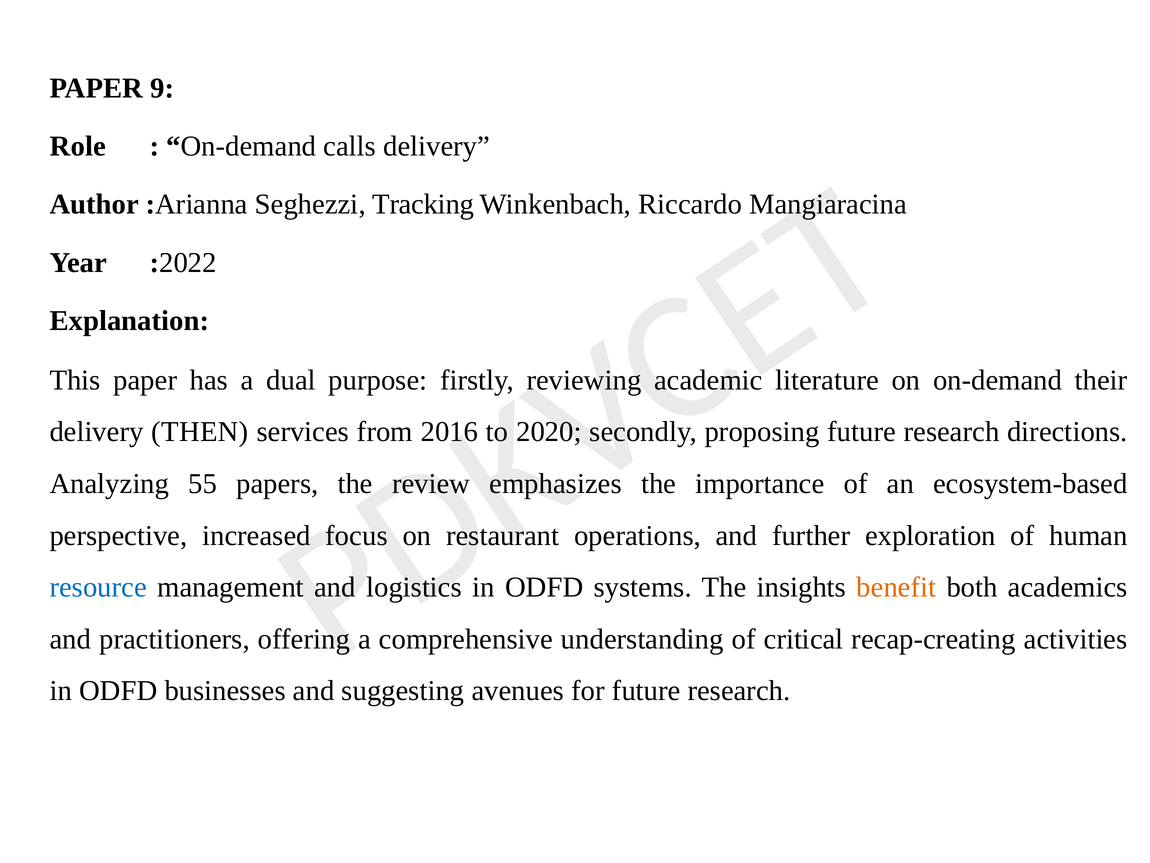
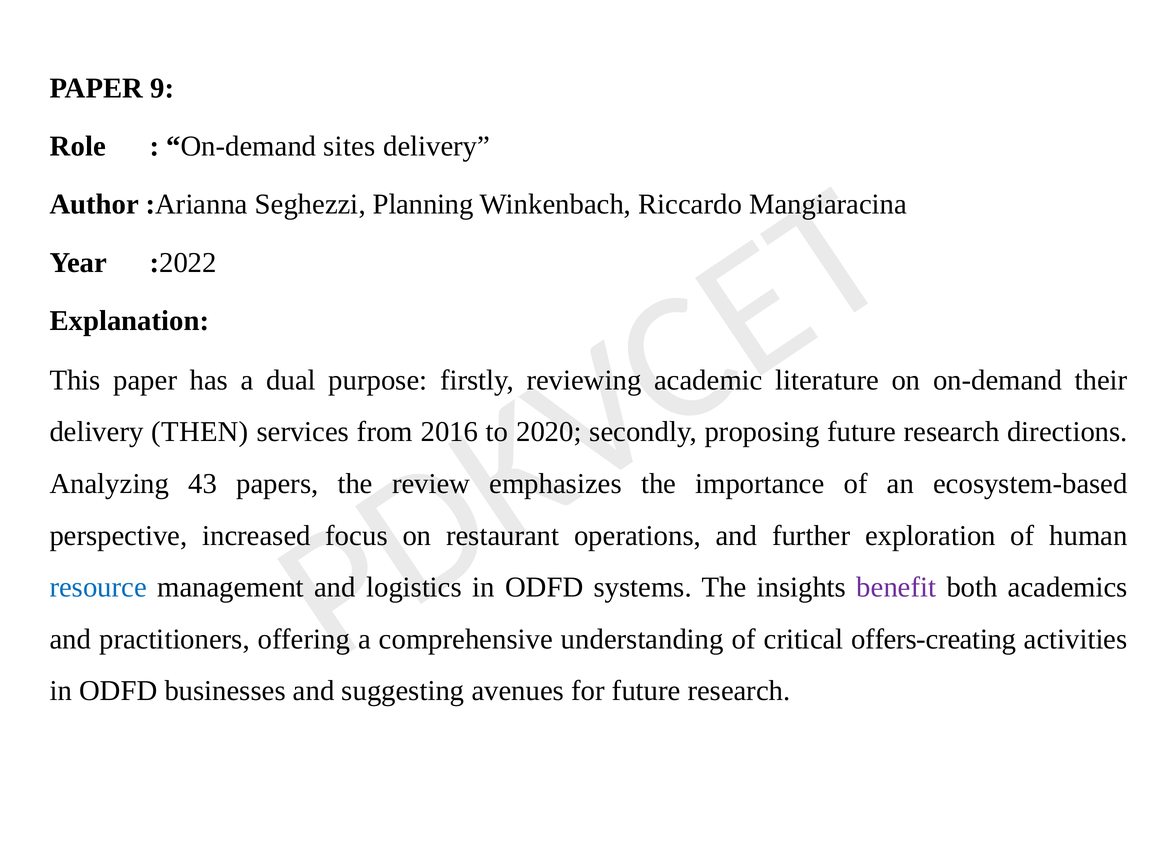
calls: calls -> sites
Tracking: Tracking -> Planning
55: 55 -> 43
benefit colour: orange -> purple
recap-creating: recap-creating -> offers-creating
